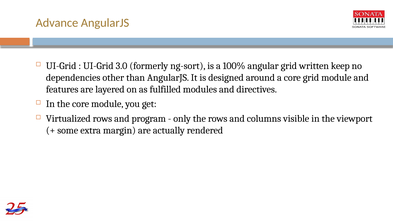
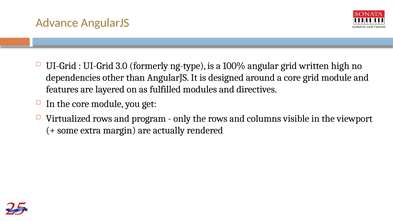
ng-sort: ng-sort -> ng-type
keep: keep -> high
